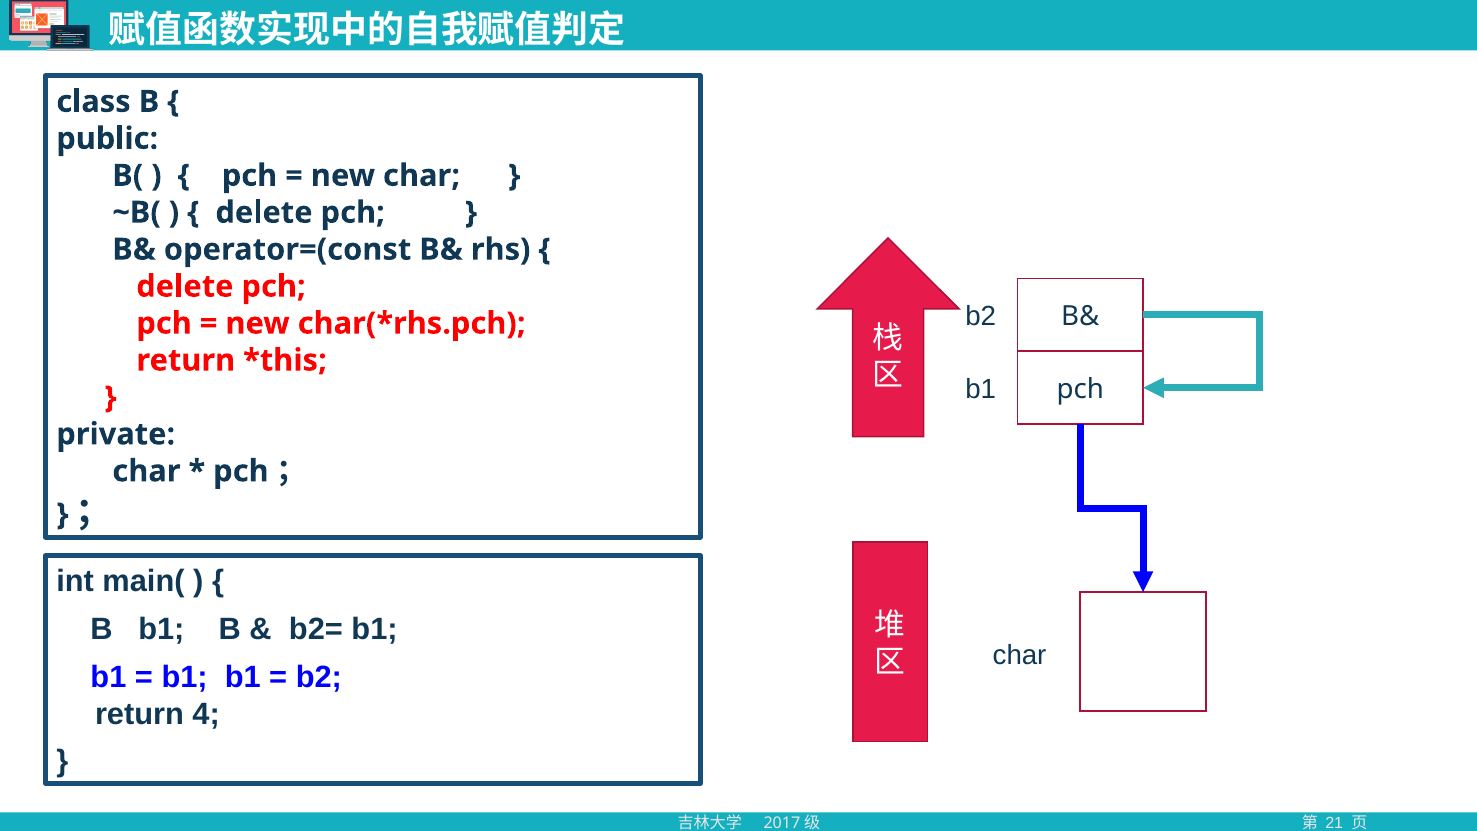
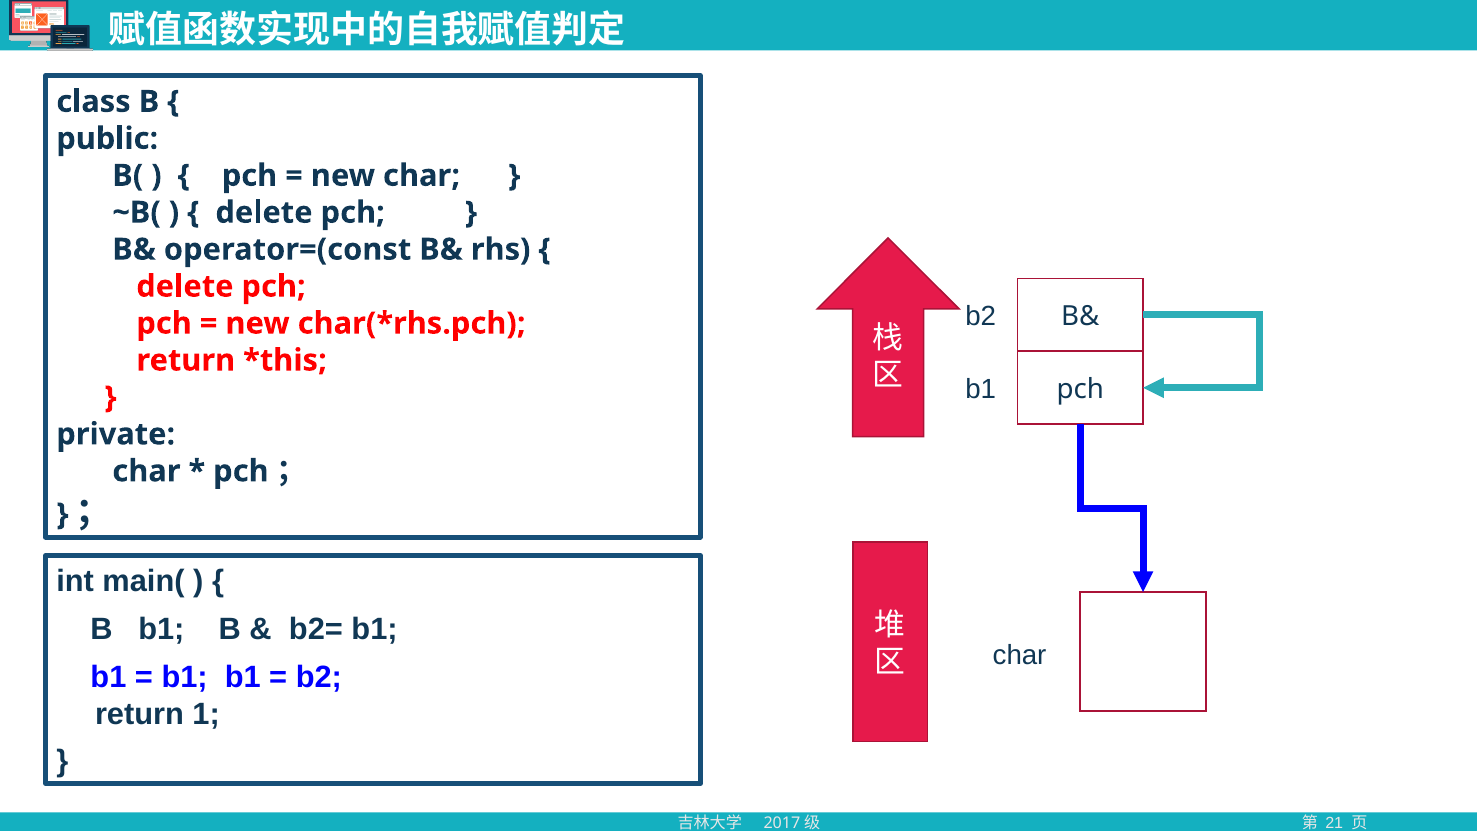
4: 4 -> 1
